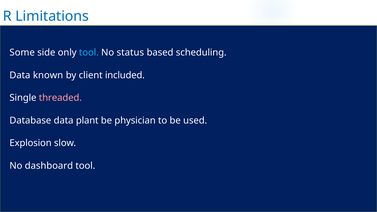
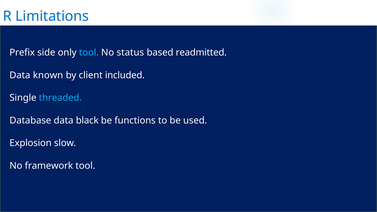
Some: Some -> Prefix
scheduling: scheduling -> readmitted
threaded colour: pink -> light blue
plant: plant -> black
physician: physician -> functions
dashboard: dashboard -> framework
